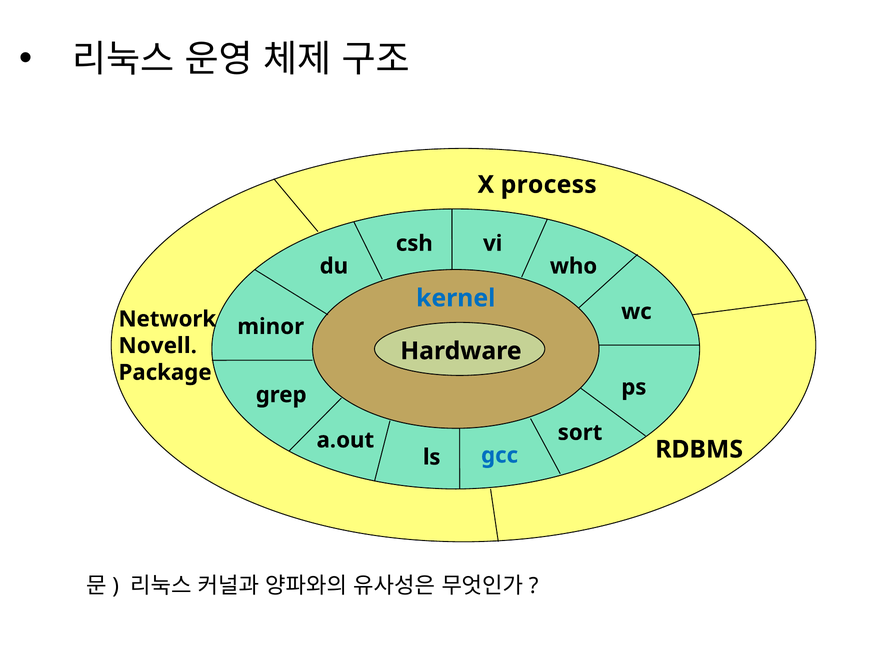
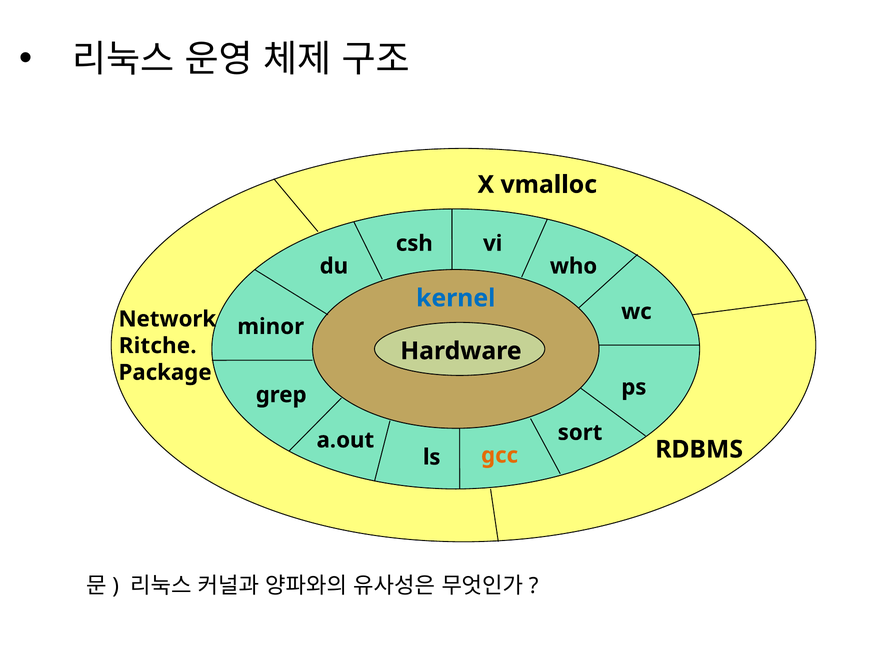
process: process -> vmalloc
Novell: Novell -> Ritche
gcc colour: blue -> orange
